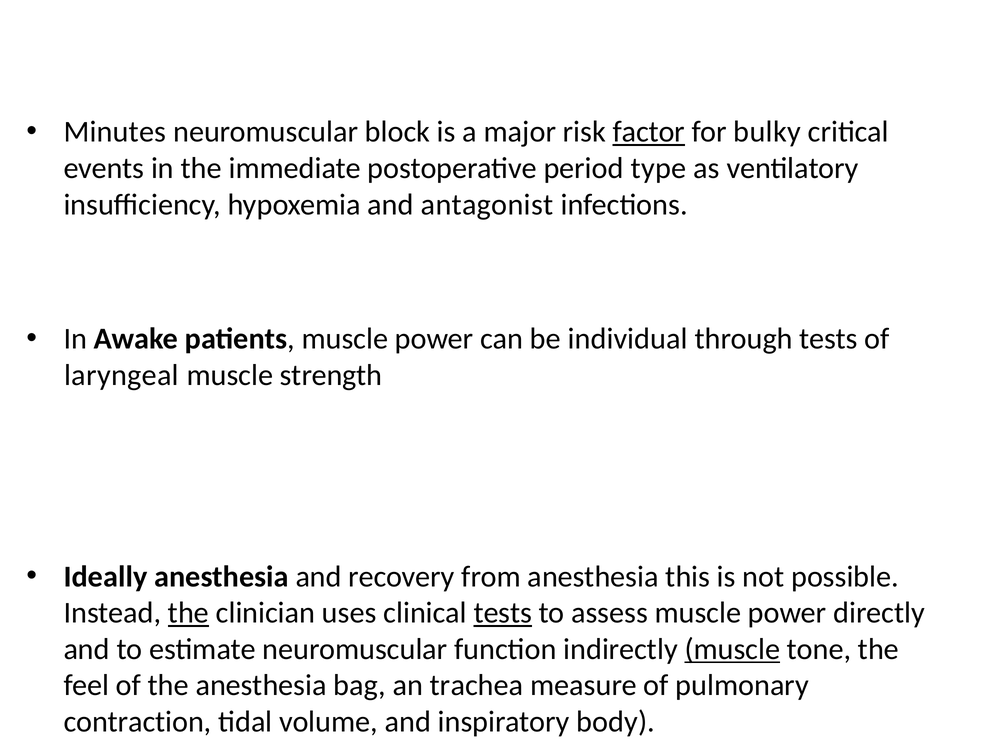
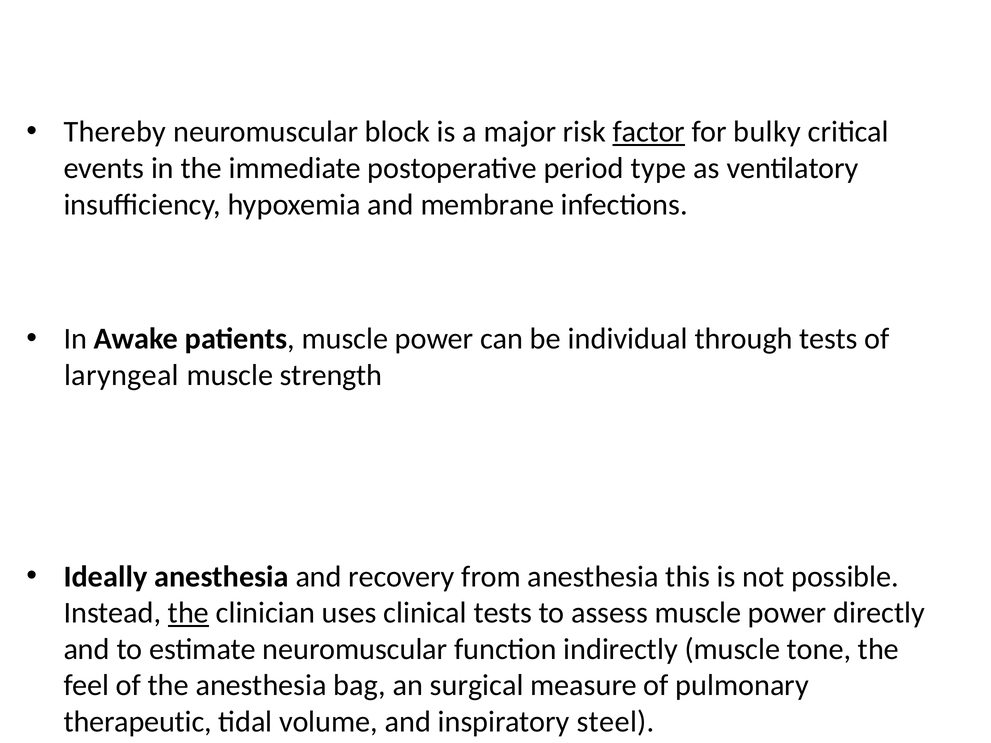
Minutes: Minutes -> Thereby
antagonist: antagonist -> membrane
tests at (503, 613) underline: present -> none
muscle at (732, 649) underline: present -> none
trachea: trachea -> surgical
contraction: contraction -> therapeutic
body: body -> steel
